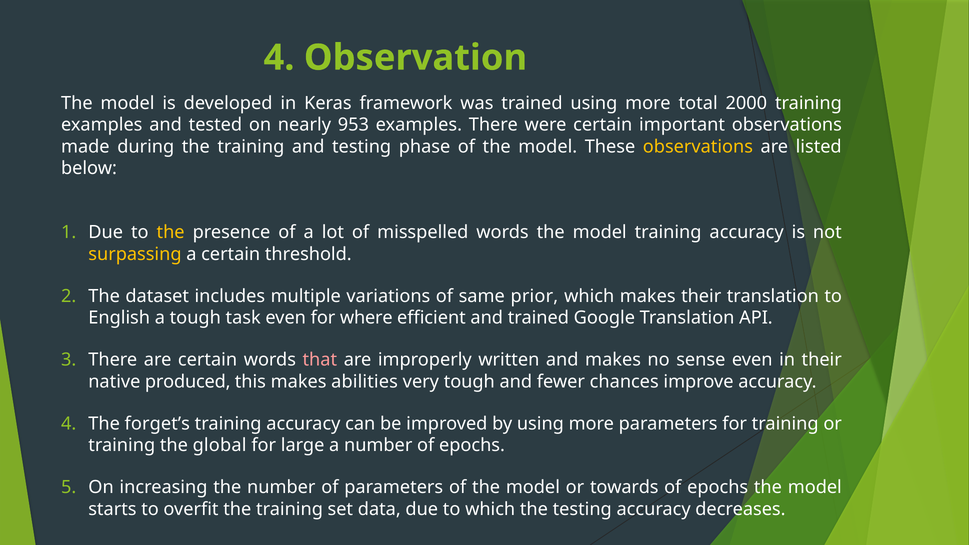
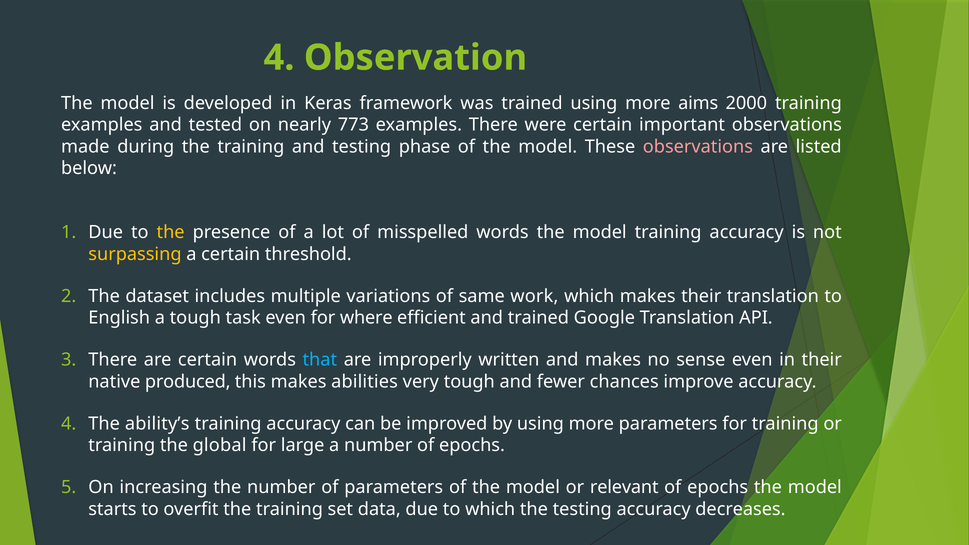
total: total -> aims
953: 953 -> 773
observations at (698, 147) colour: yellow -> pink
prior: prior -> work
that colour: pink -> light blue
forget’s: forget’s -> ability’s
towards: towards -> relevant
